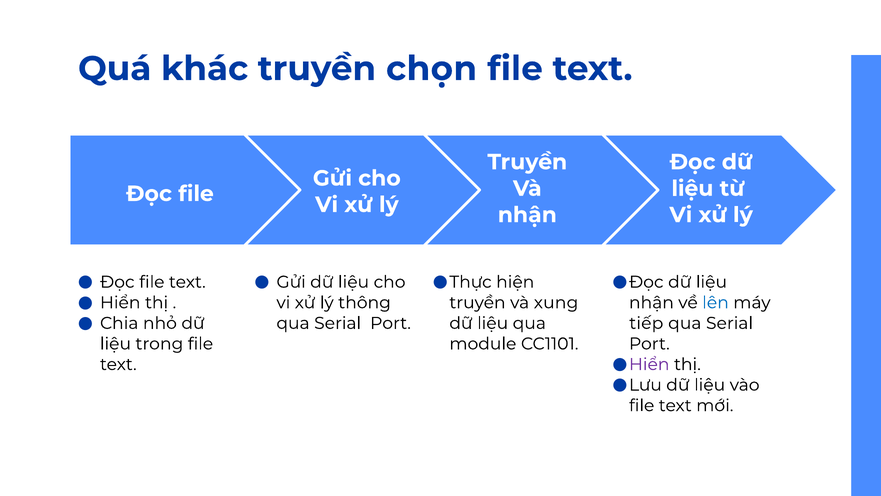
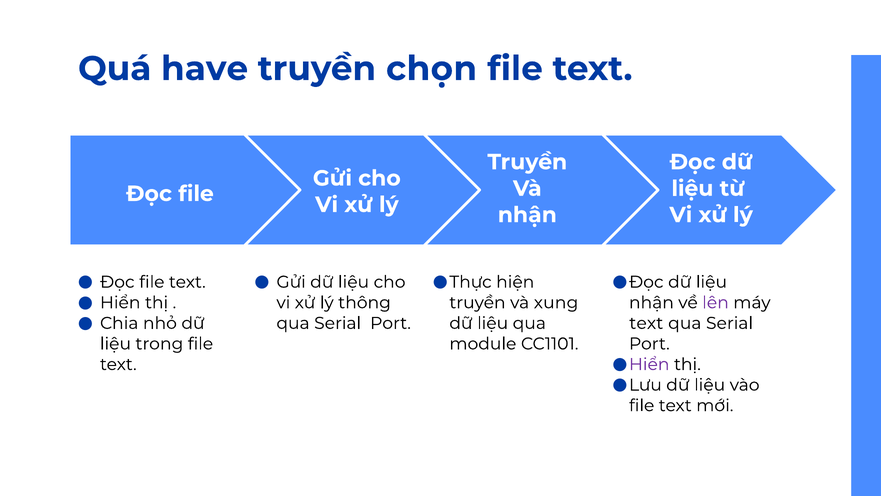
khác: khác -> have
lên colour: blue -> purple
tiếp at (646, 323): tiếp -> text
